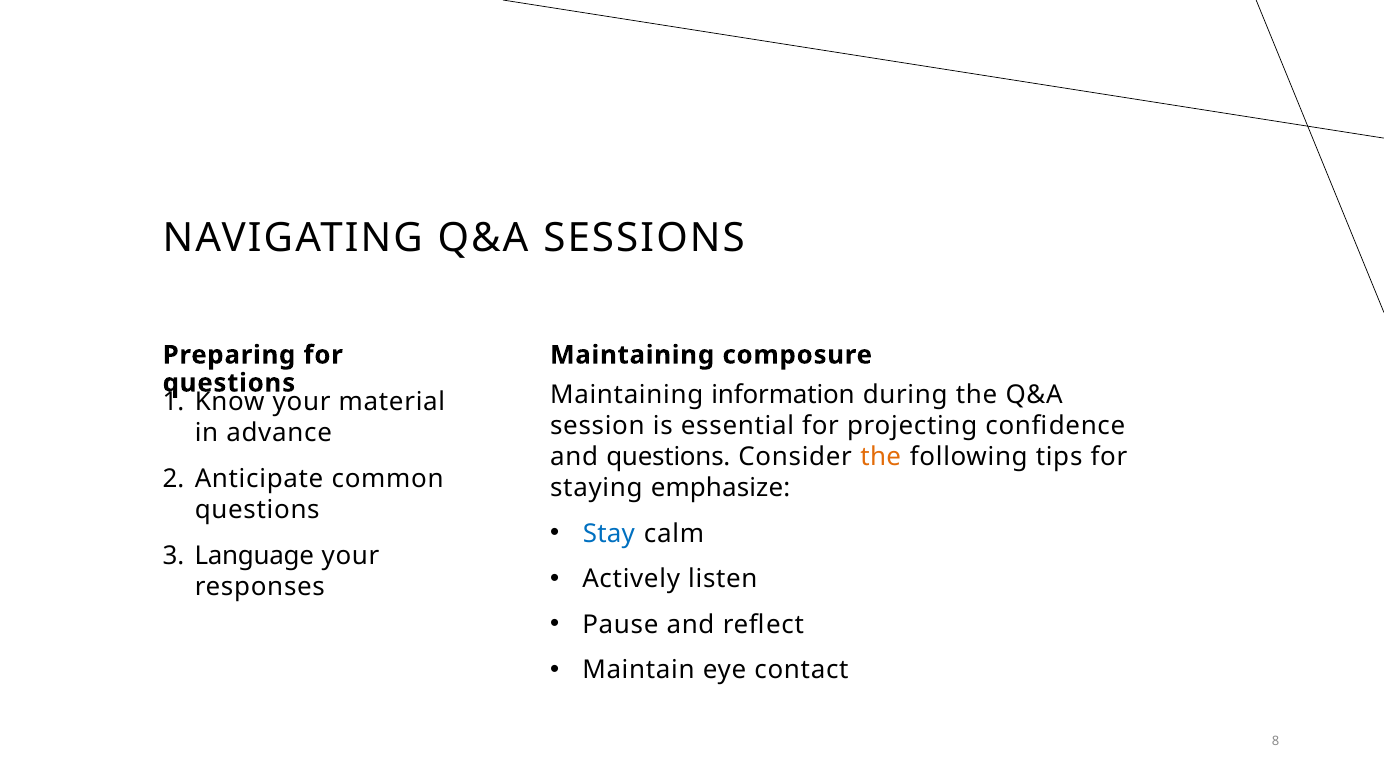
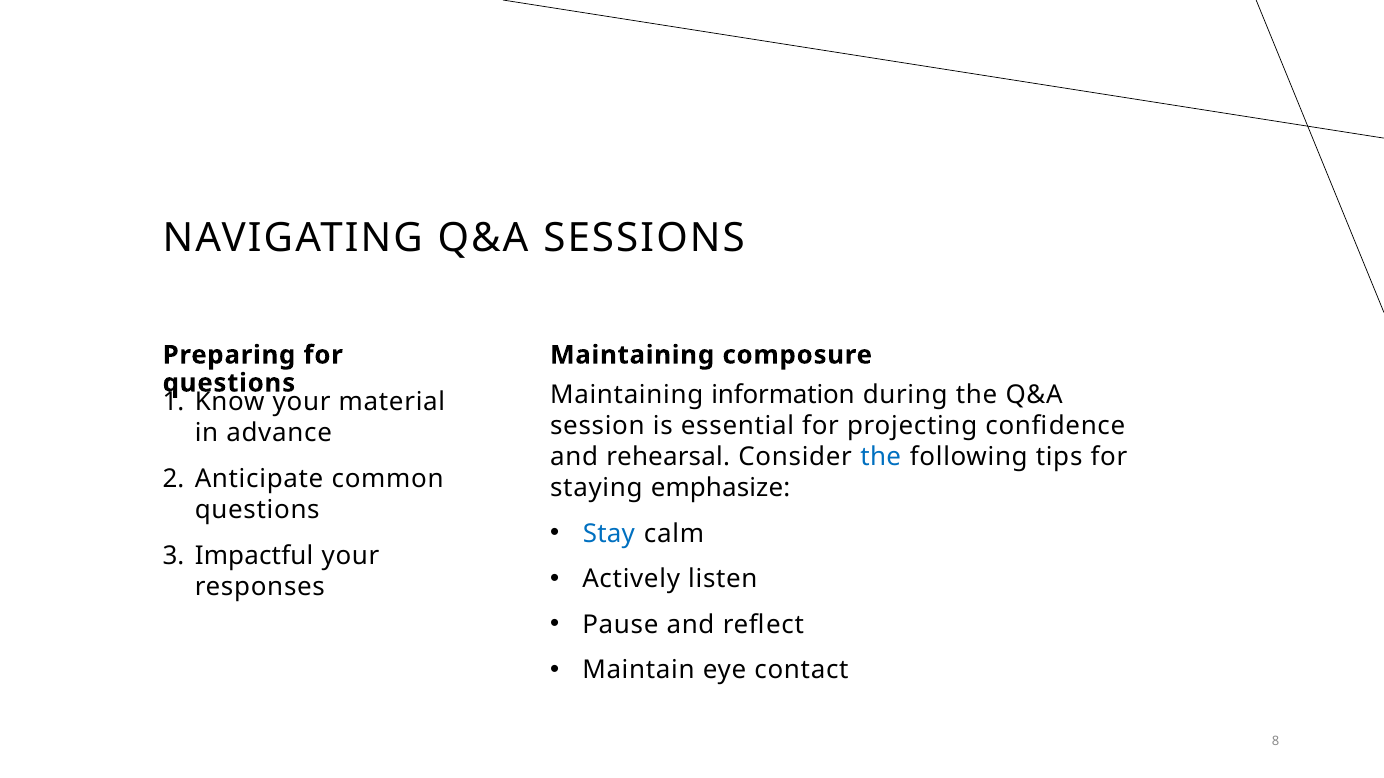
and questions: questions -> rehearsal
the at (881, 457) colour: orange -> blue
Language: Language -> Impactful
